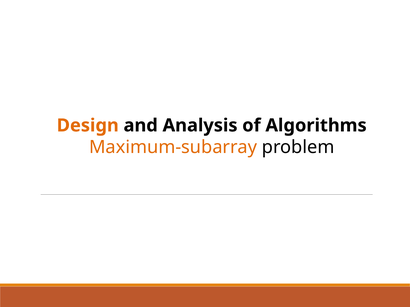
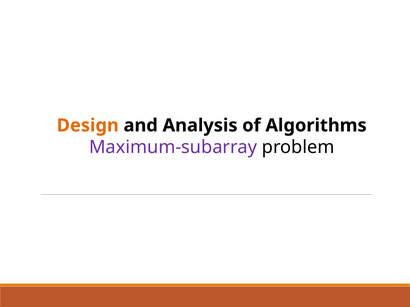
Maximum-subarray colour: orange -> purple
